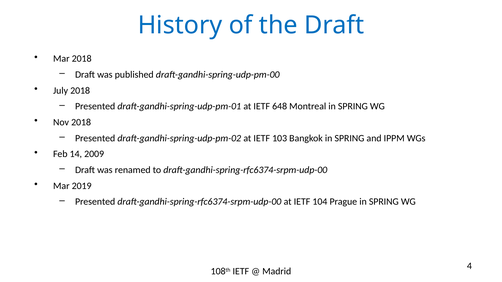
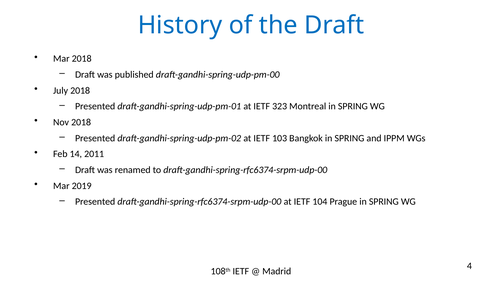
648: 648 -> 323
2009: 2009 -> 2011
